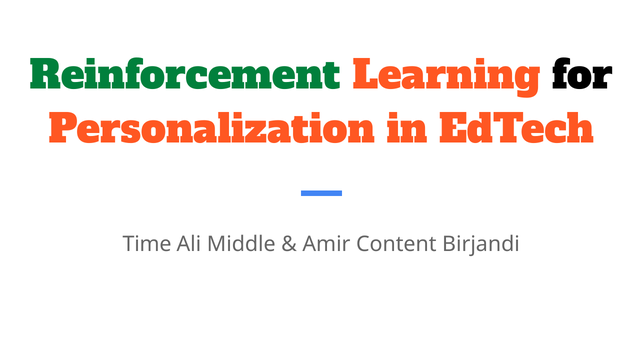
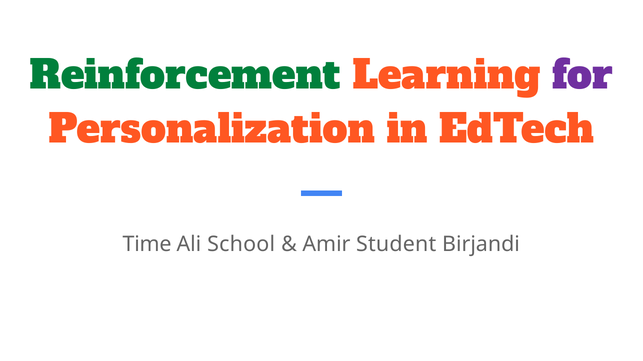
for colour: black -> purple
Middle: Middle -> School
Content: Content -> Student
